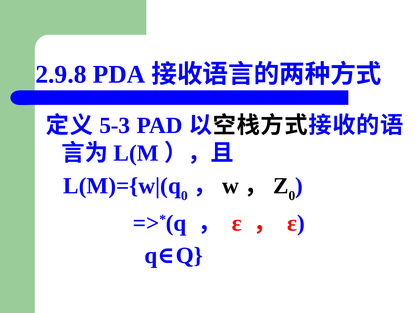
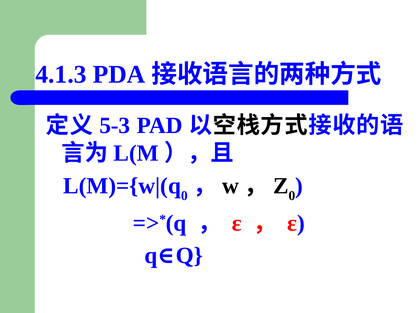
2.9.8: 2.9.8 -> 4.1.3
